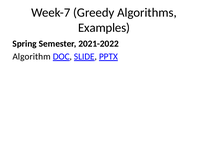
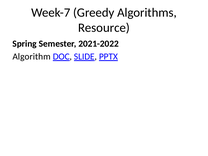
Examples: Examples -> Resource
